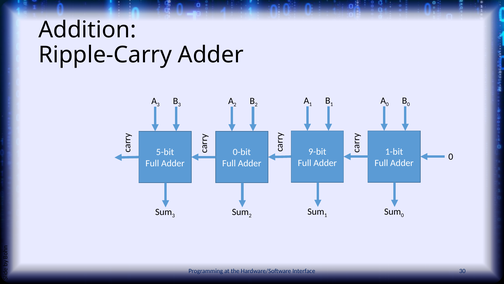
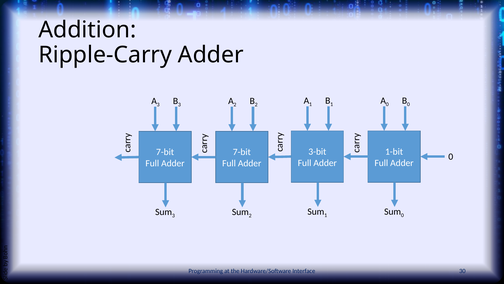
9-bit: 9-bit -> 3-bit
5-bit at (165, 152): 5-bit -> 7-bit
0-bit at (242, 152): 0-bit -> 7-bit
